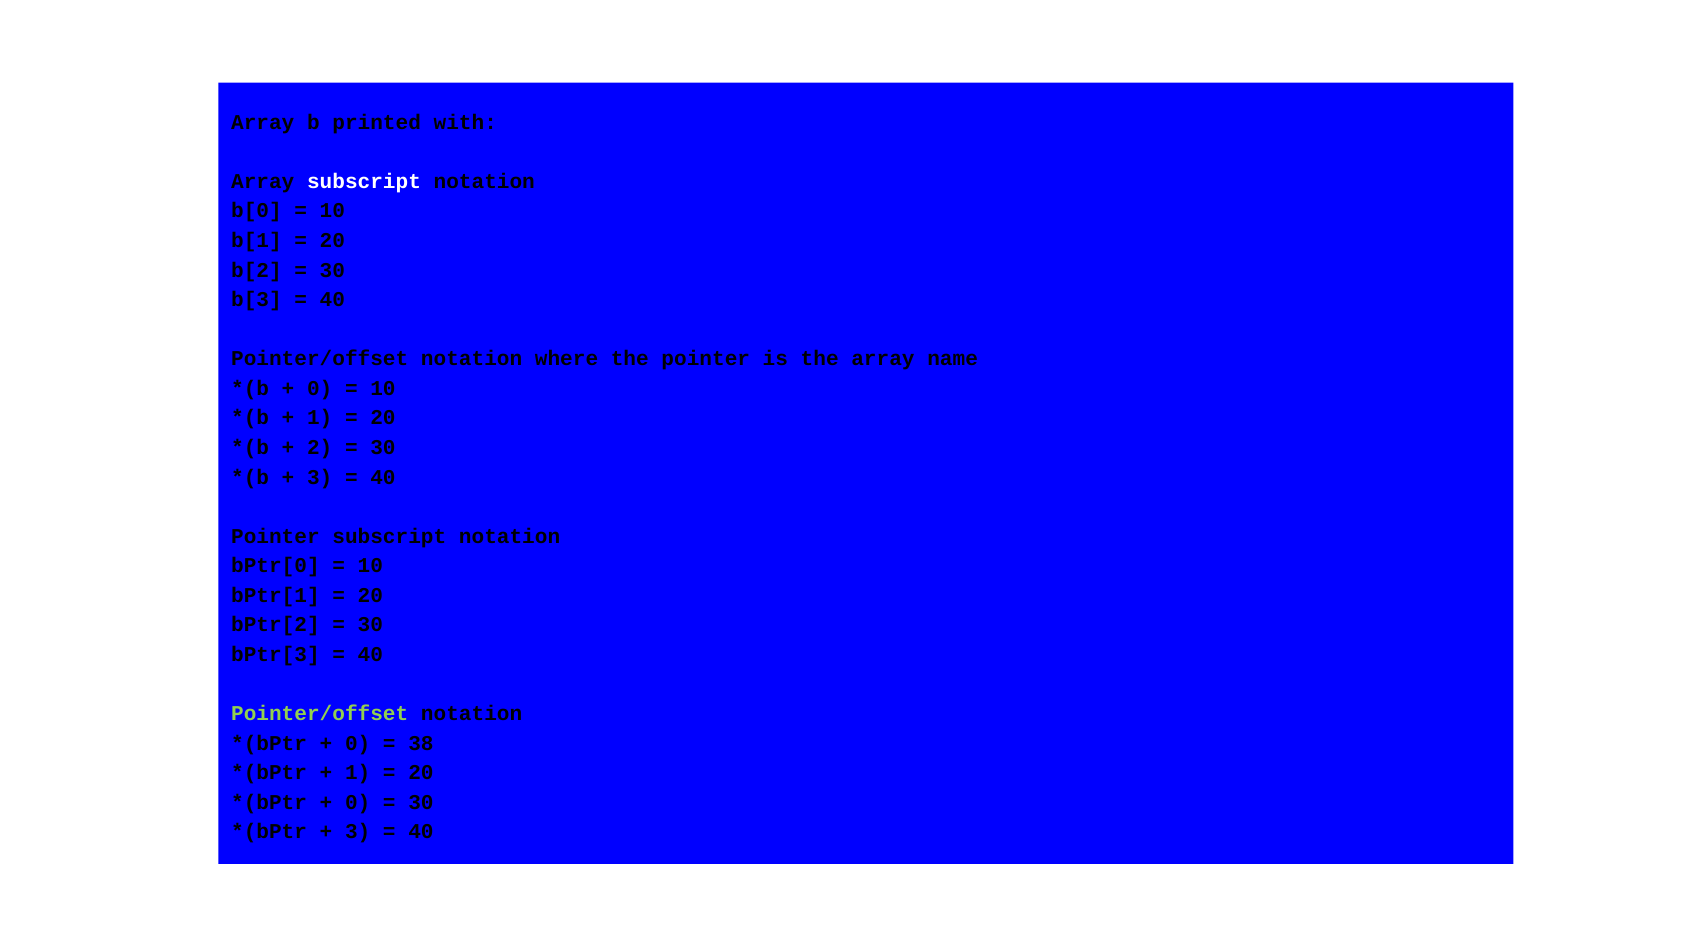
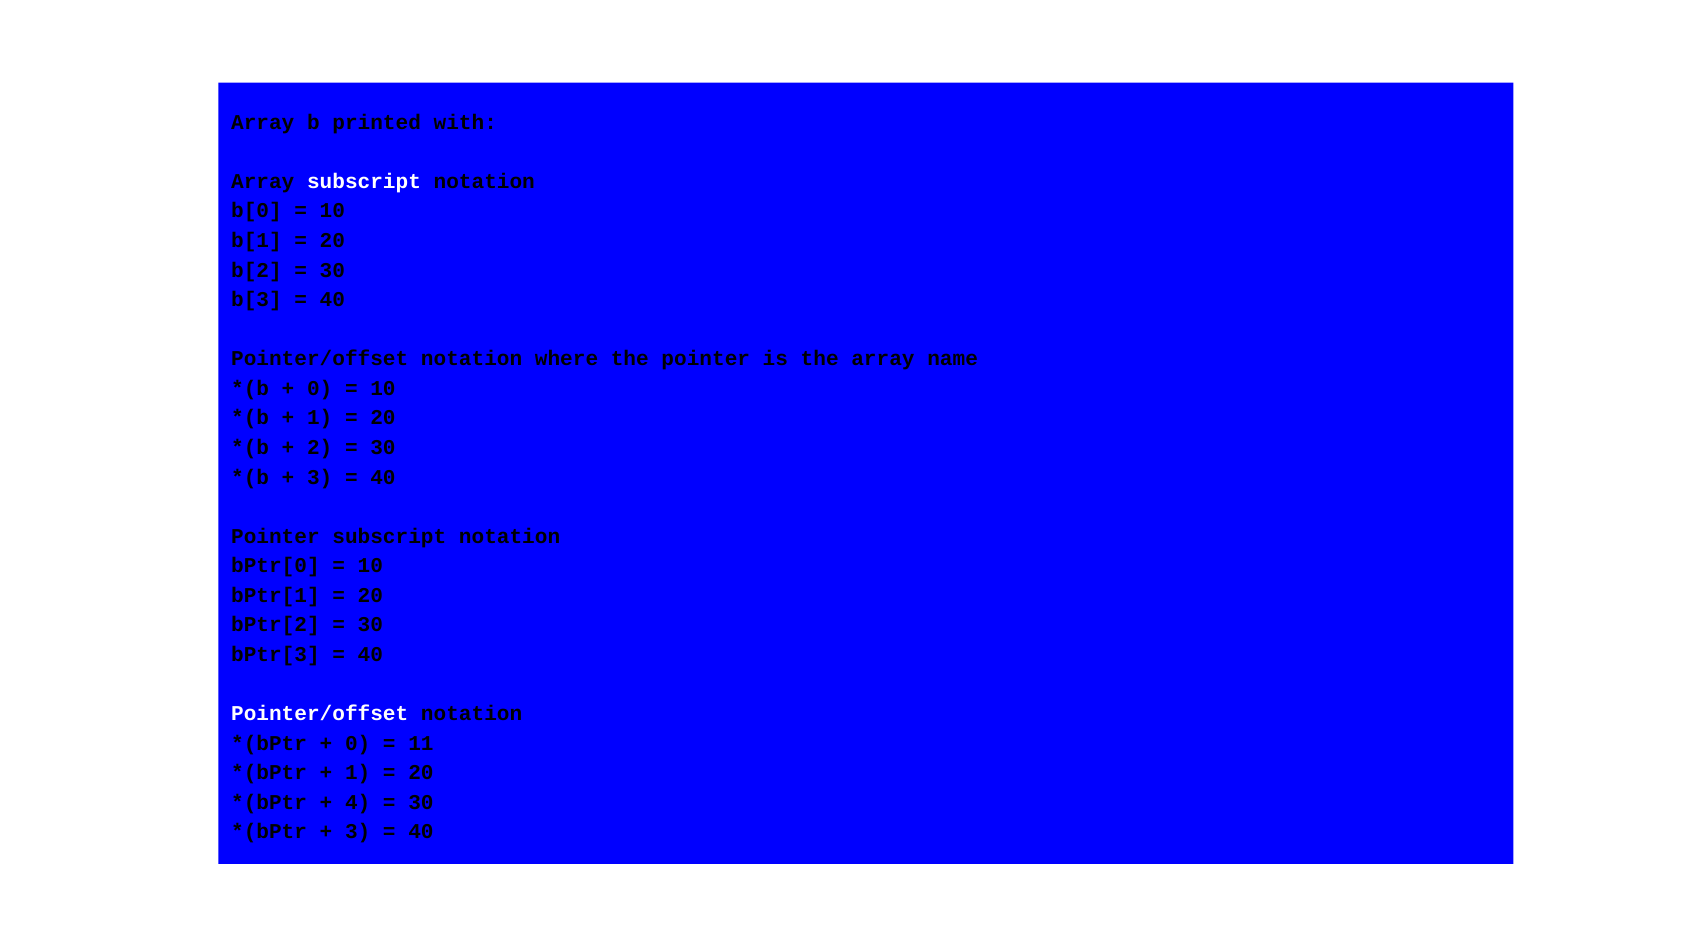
Pointer/offset at (320, 714) colour: light green -> white
38: 38 -> 11
0 at (358, 802): 0 -> 4
